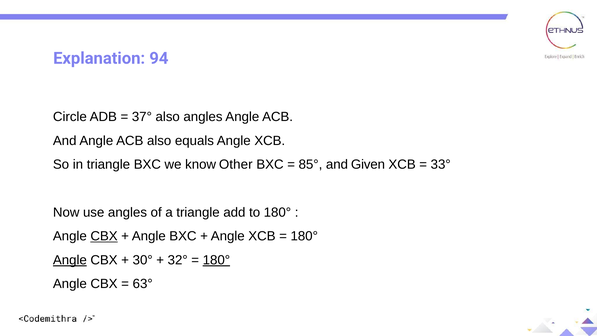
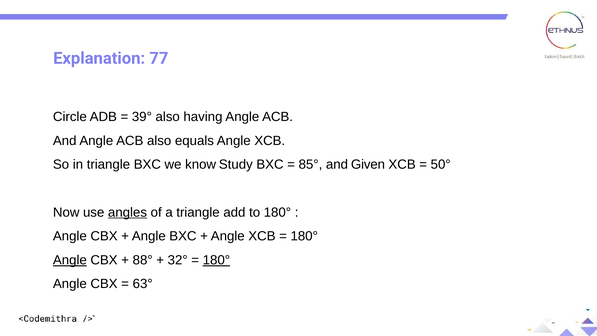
94: 94 -> 77
37°: 37° -> 39°
also angles: angles -> having
Other: Other -> Study
33°: 33° -> 50°
angles at (127, 212) underline: none -> present
CBX at (104, 236) underline: present -> none
30°: 30° -> 88°
